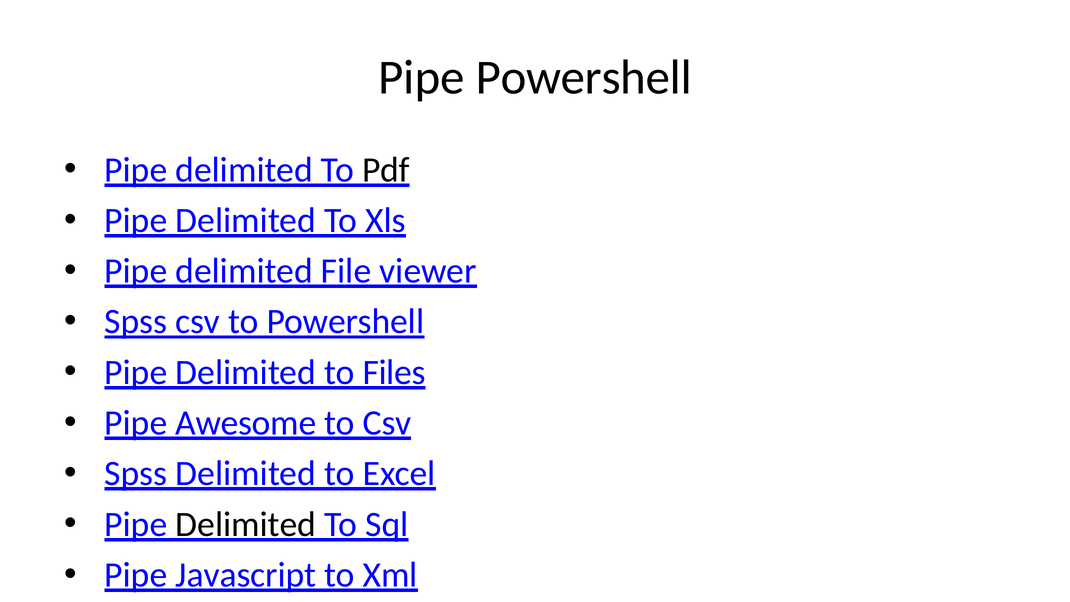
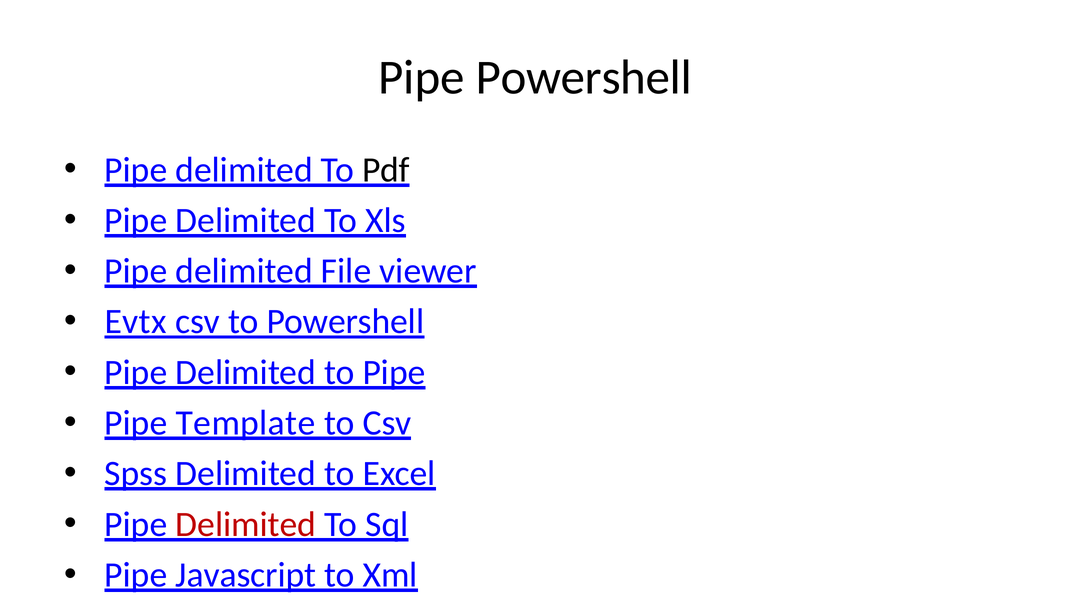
Spss at (136, 322): Spss -> Evtx
to Files: Files -> Pipe
Awesome: Awesome -> Template
Delimited at (246, 524) colour: black -> red
